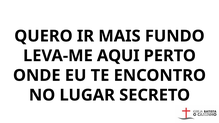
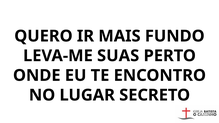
AQUI: AQUI -> SUAS
